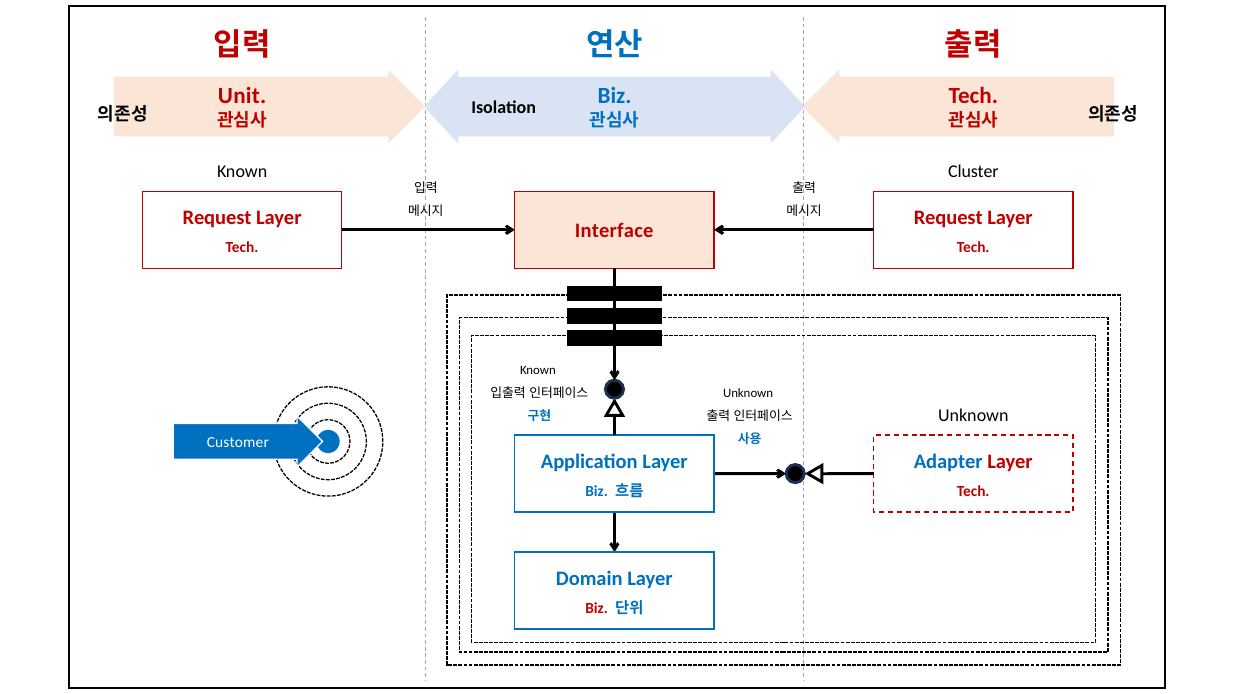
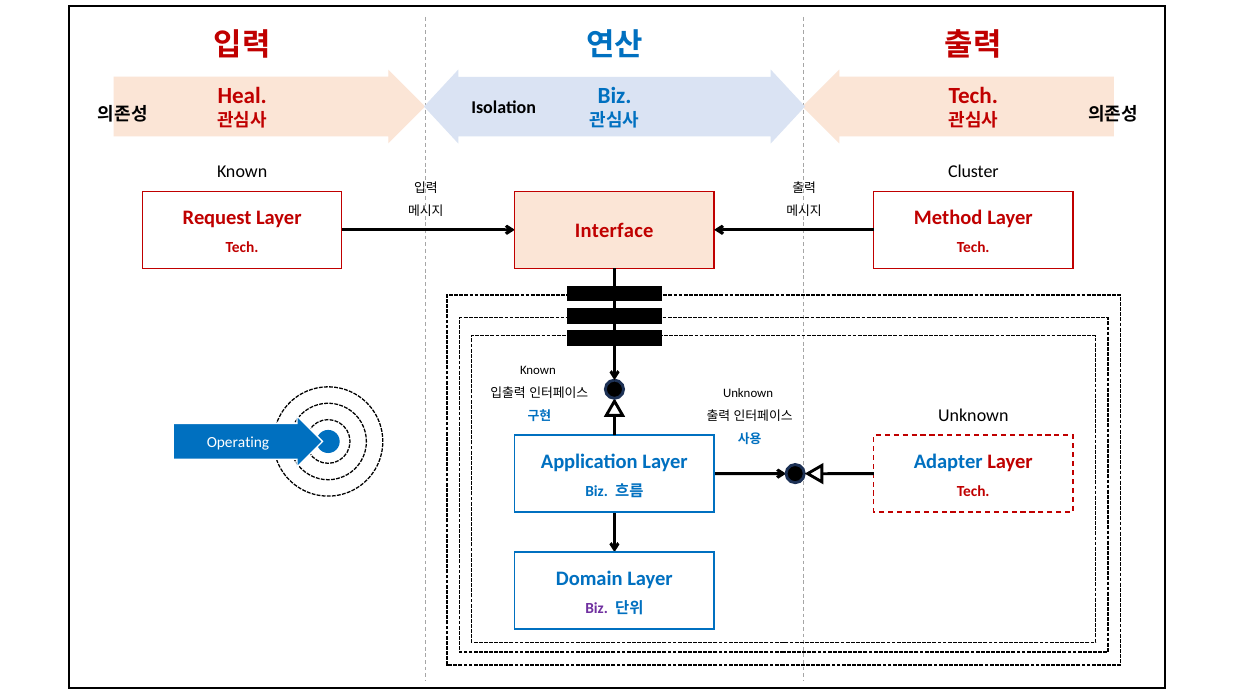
Unit: Unit -> Heal
Request at (948, 218): Request -> Method
Customer: Customer -> Operating
Biz at (597, 608) colour: red -> purple
